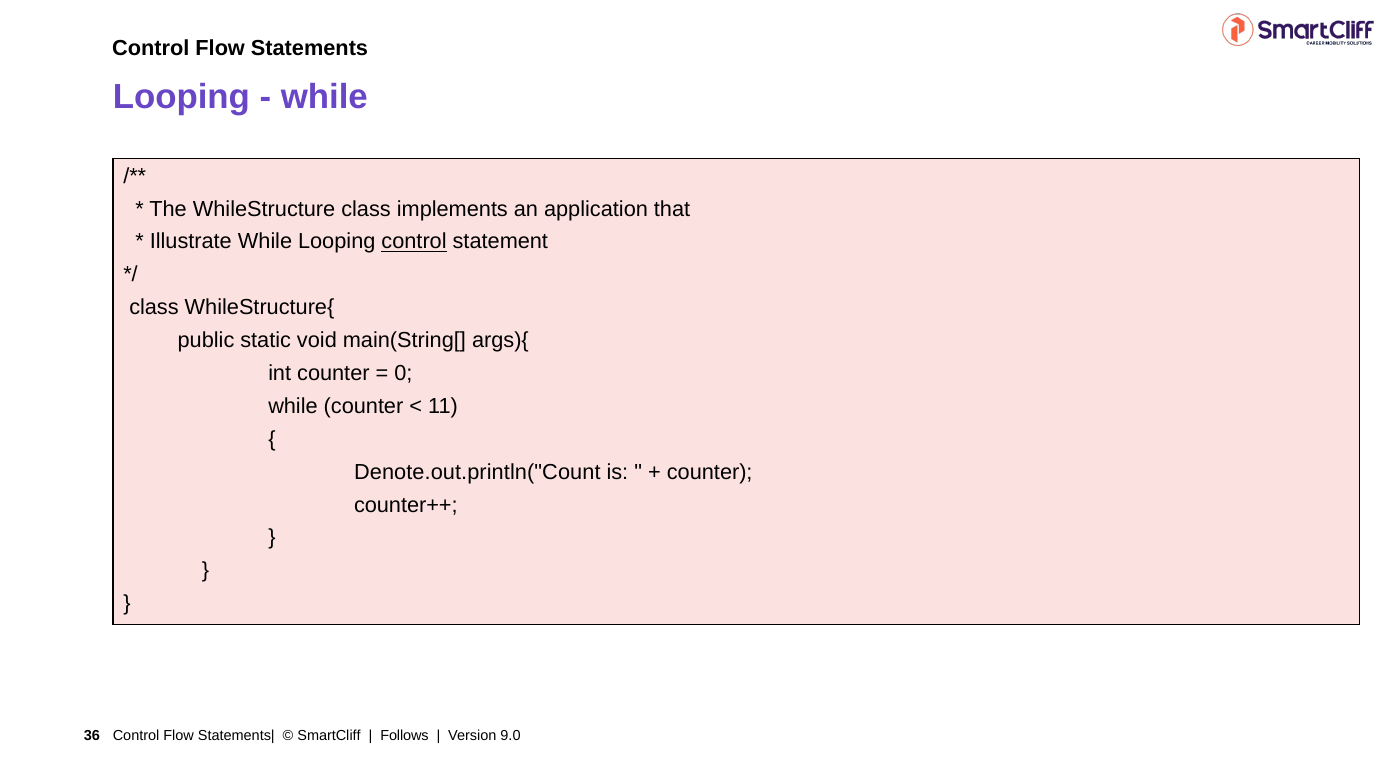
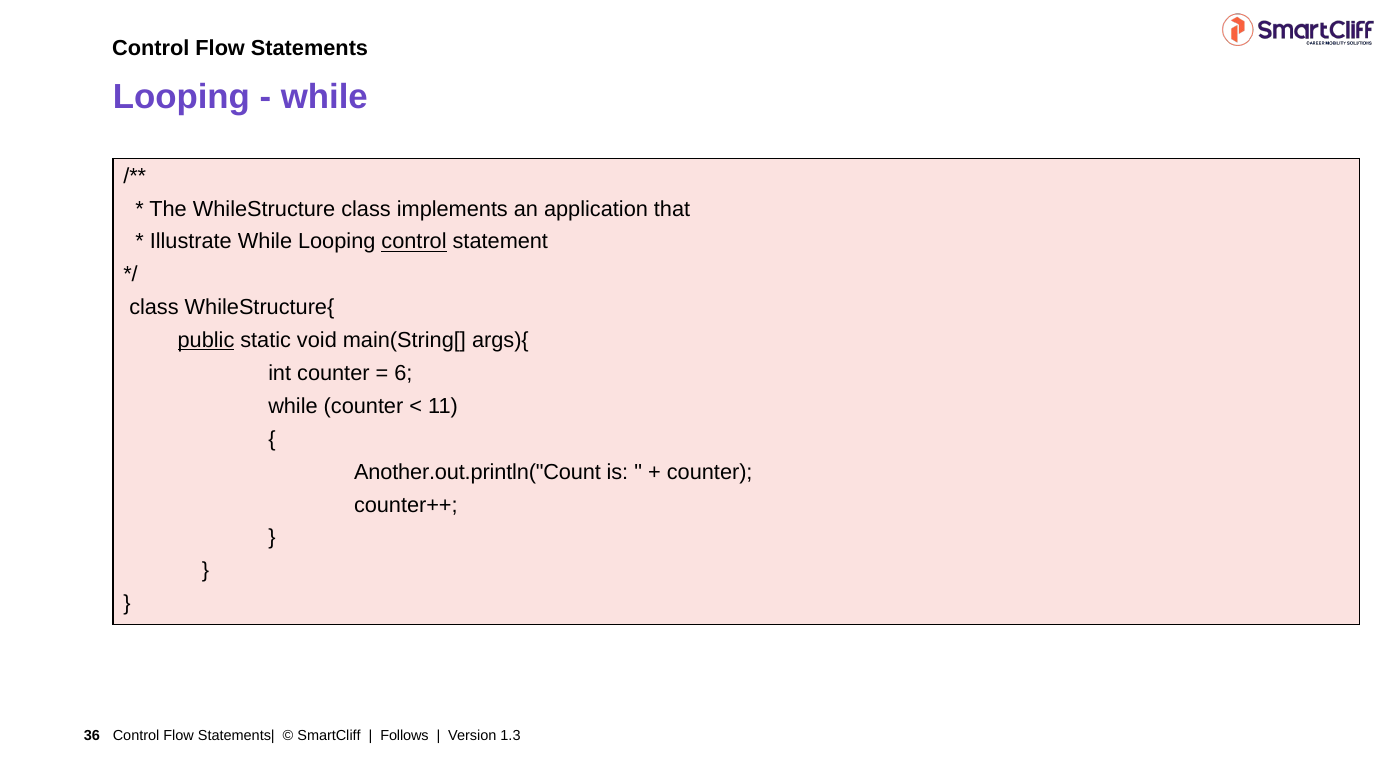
public underline: none -> present
0: 0 -> 6
Denote.out.println("Count: Denote.out.println("Count -> Another.out.println("Count
9.0: 9.0 -> 1.3
